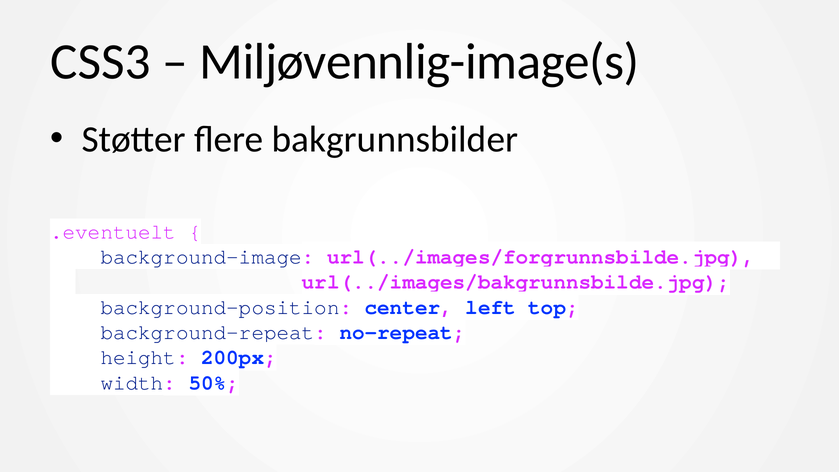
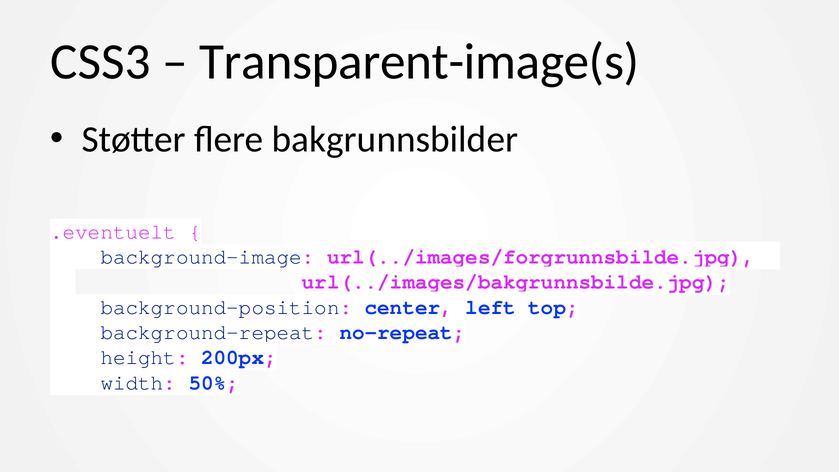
Miljøvennlig-image(s: Miljøvennlig-image(s -> Transparent-image(s
